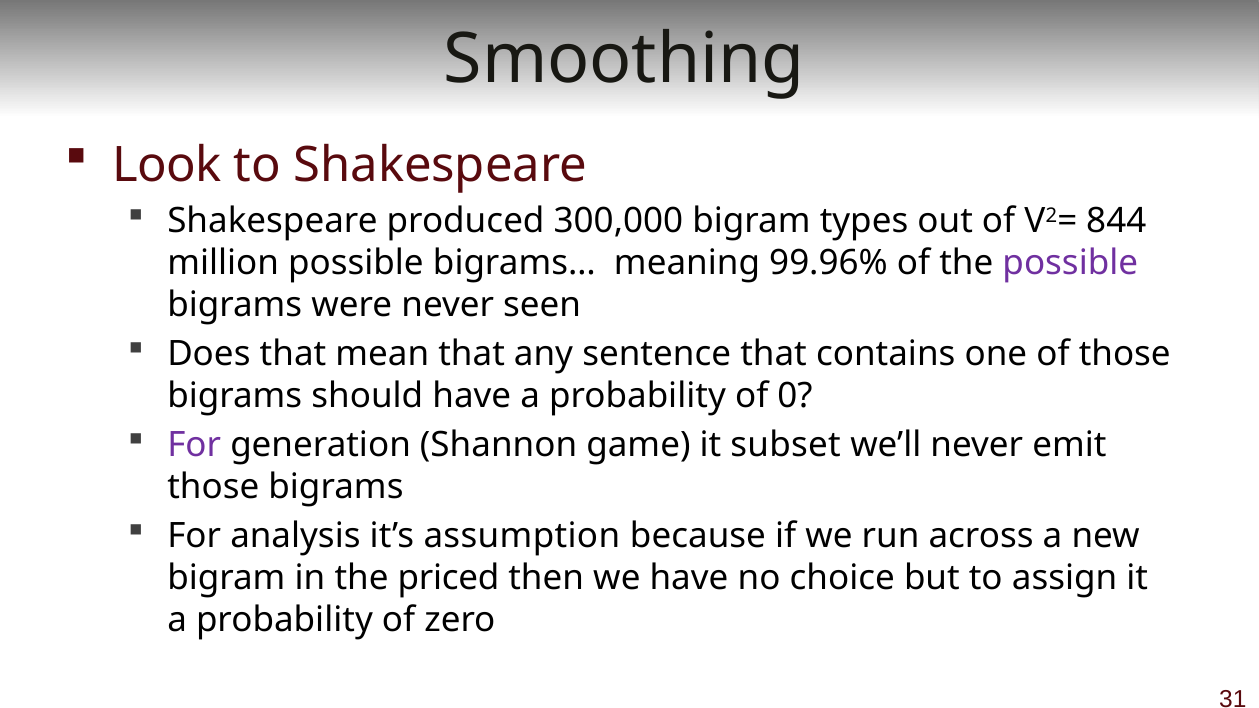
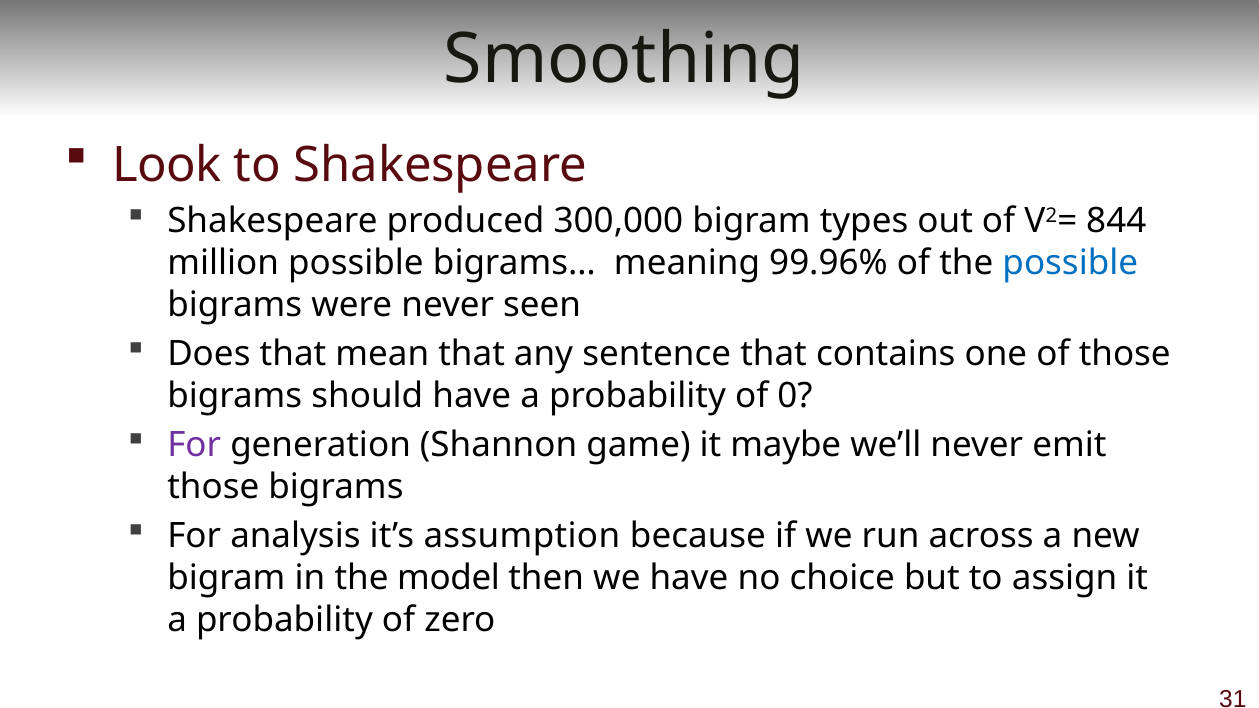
possible at (1070, 263) colour: purple -> blue
subset: subset -> maybe
priced: priced -> model
